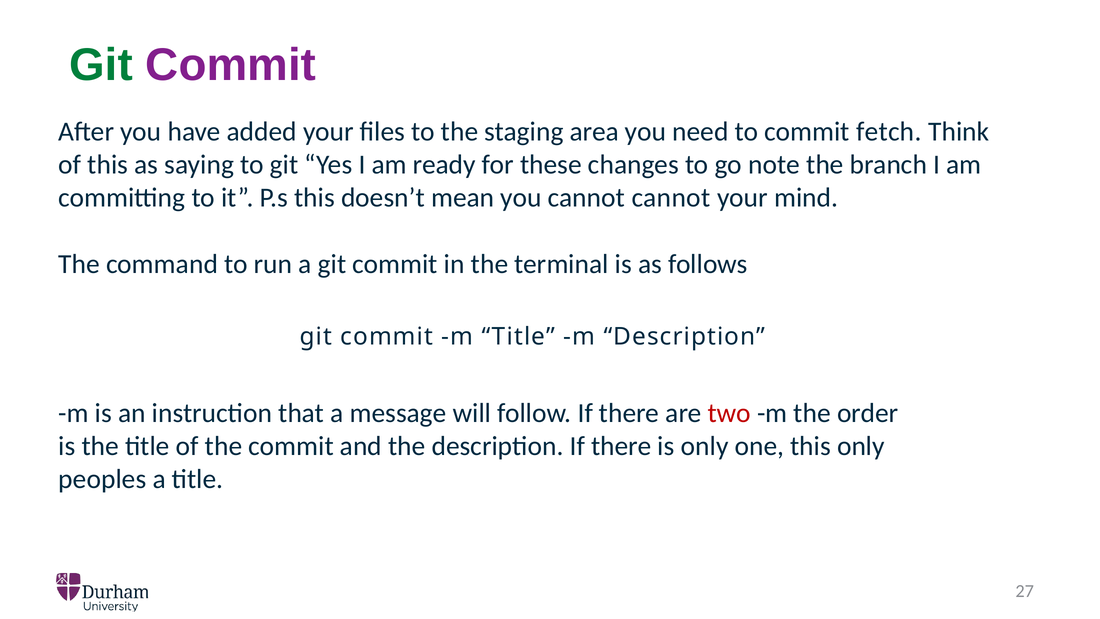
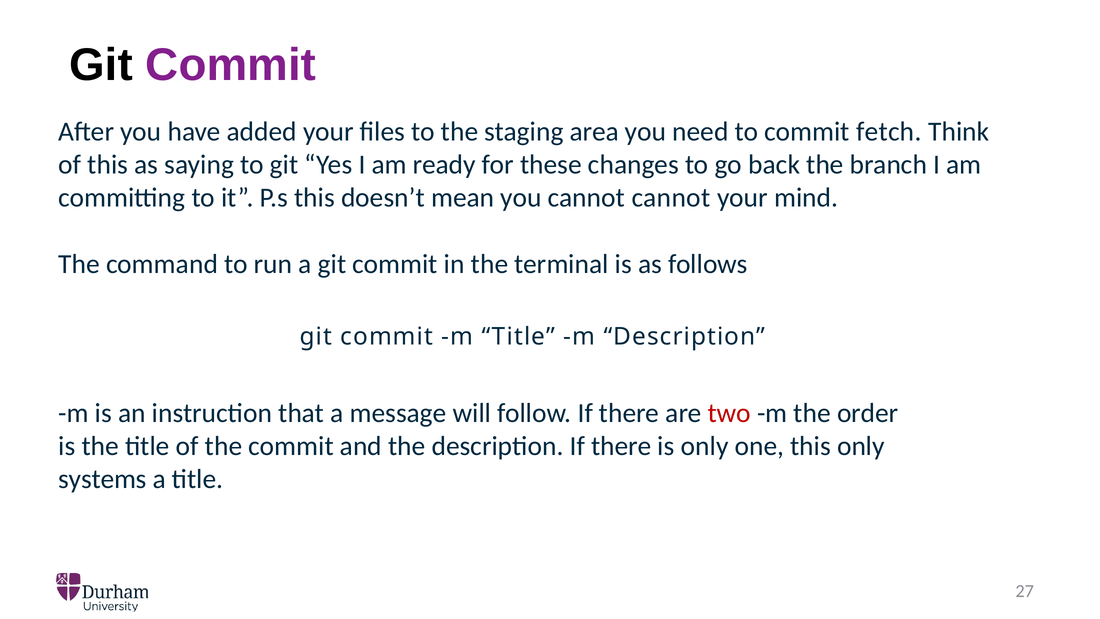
Git at (101, 65) colour: green -> black
note: note -> back
peoples: peoples -> systems
